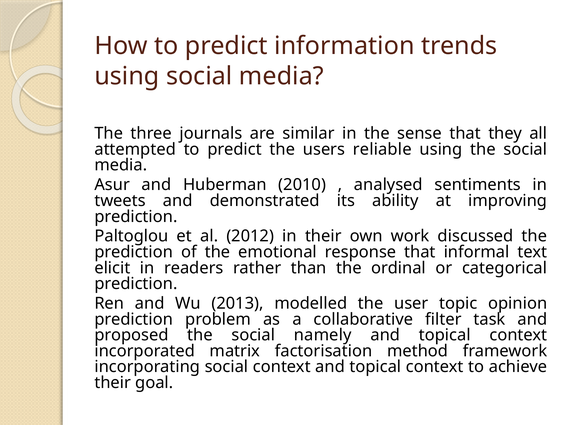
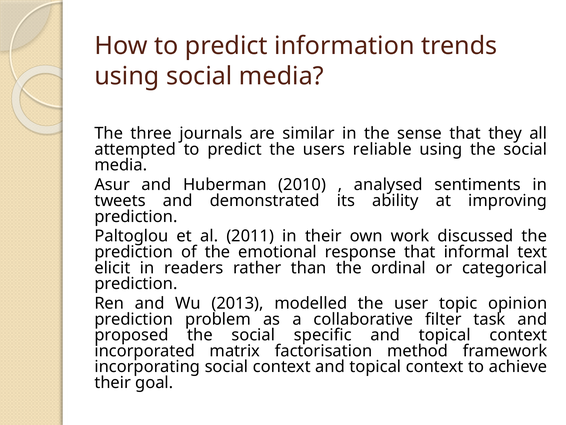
2012: 2012 -> 2011
namely: namely -> specific
